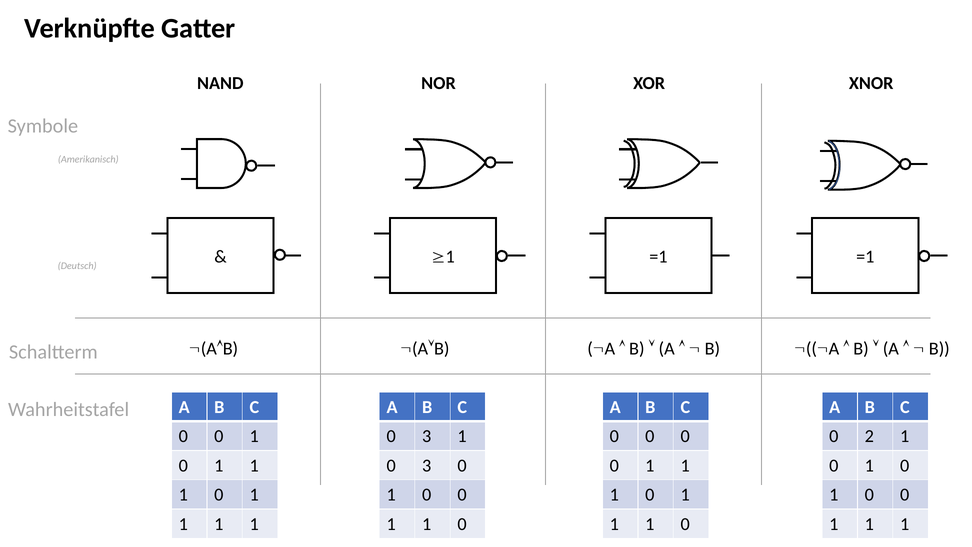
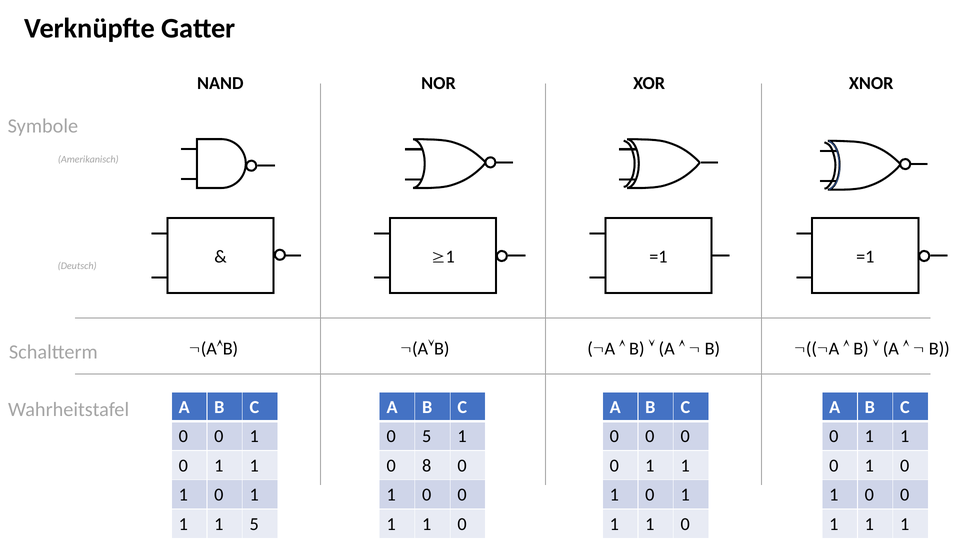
3 at (427, 436): 3 -> 5
2 at (869, 436): 2 -> 1
3 at (427, 465): 3 -> 8
1 at (254, 524): 1 -> 5
